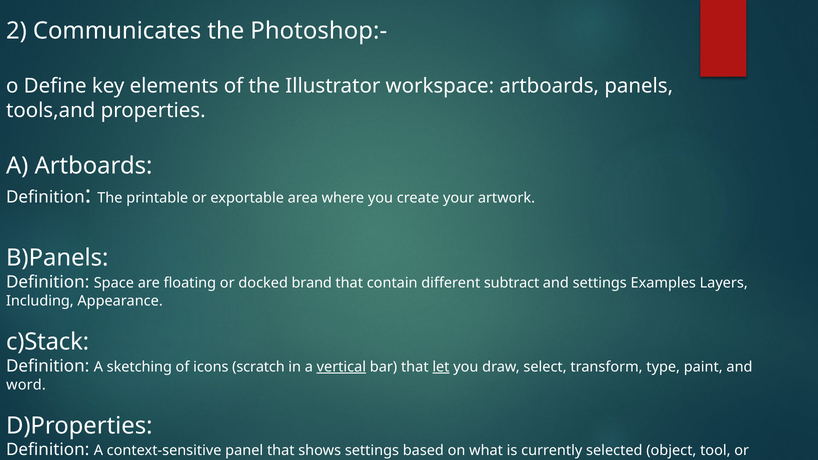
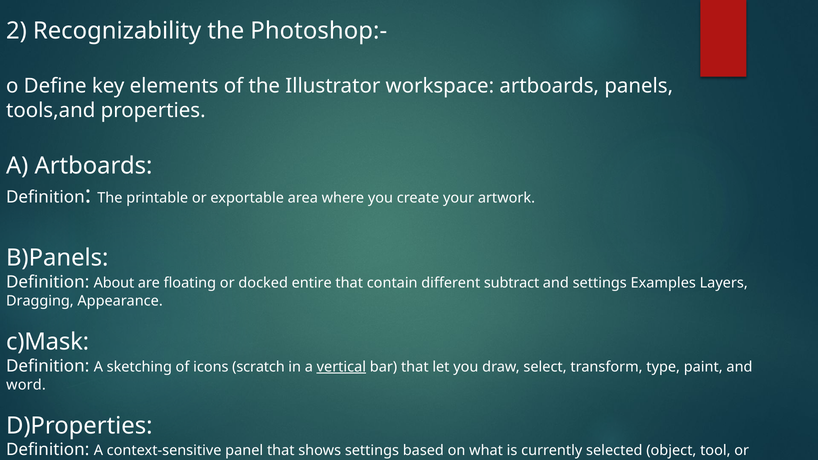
Communicates: Communicates -> Recognizability
Space: Space -> About
brand: brand -> entire
Including: Including -> Dragging
c)Stack: c)Stack -> c)Mask
let underline: present -> none
